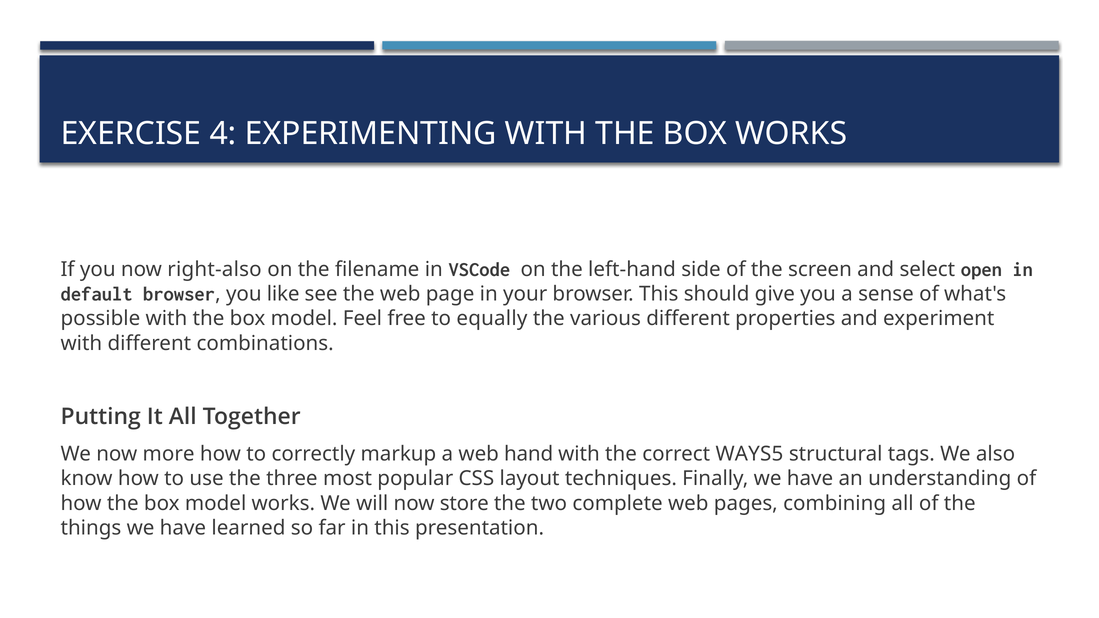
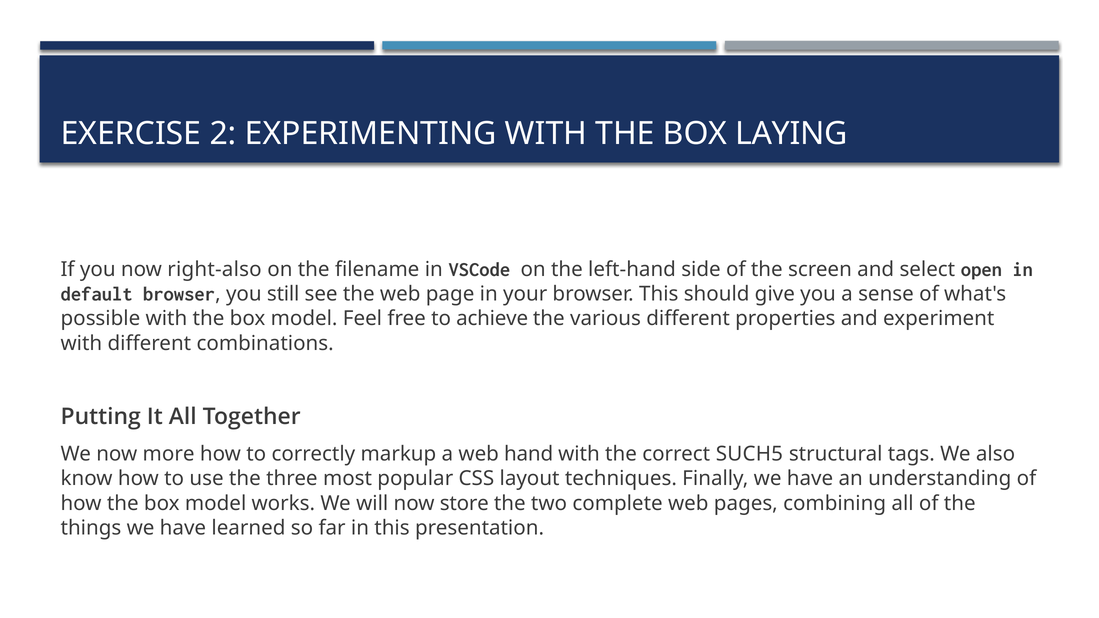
4: 4 -> 2
BOX WORKS: WORKS -> LAYING
like: like -> still
equally: equally -> achieve
WAYS5: WAYS5 -> SUCH5
